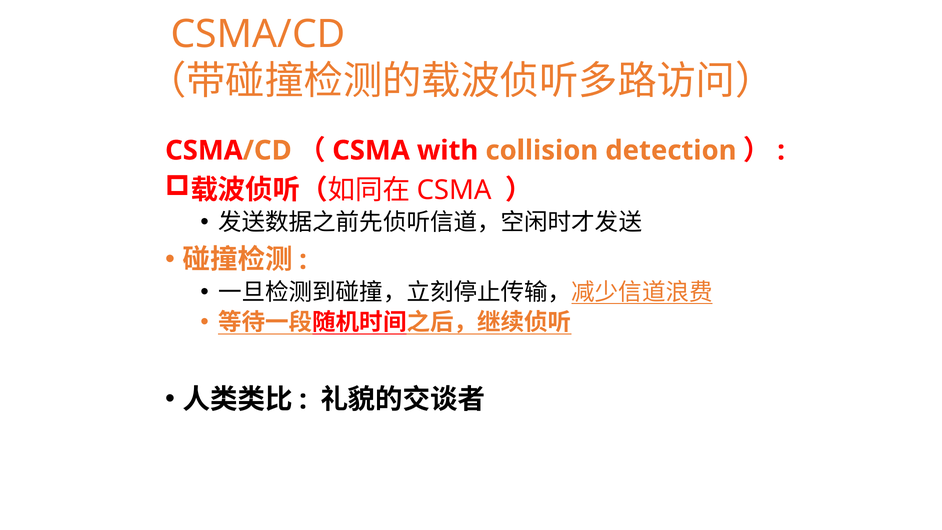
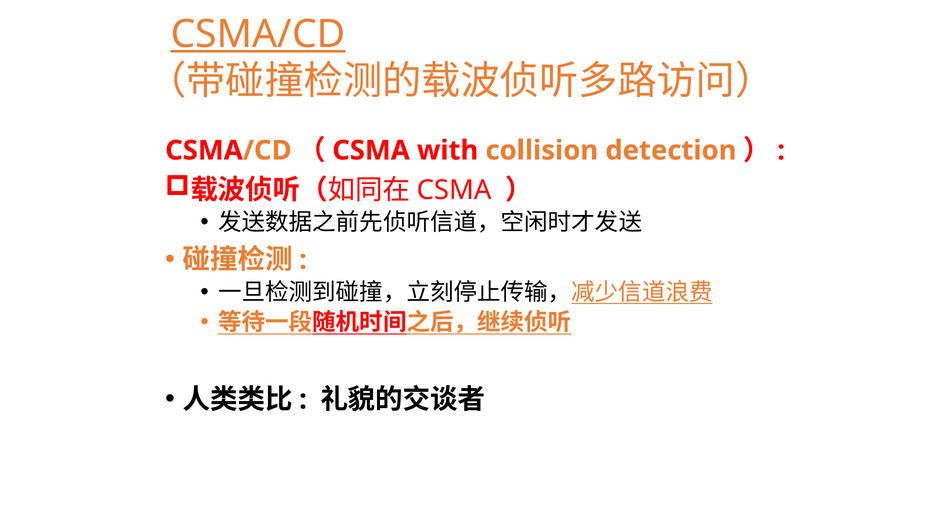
CSMA/CD at (258, 34) underline: none -> present
